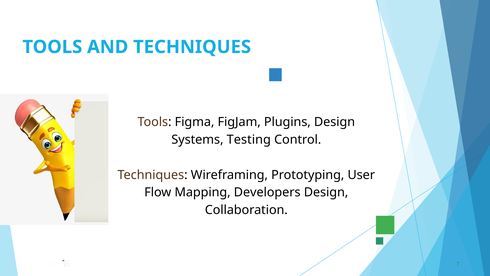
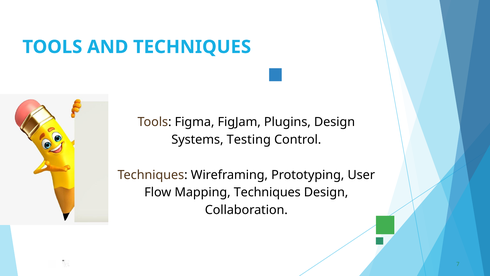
Mapping Developers: Developers -> Techniques
